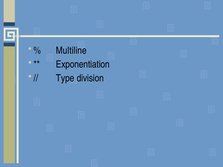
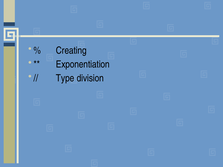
Multiline: Multiline -> Creating
